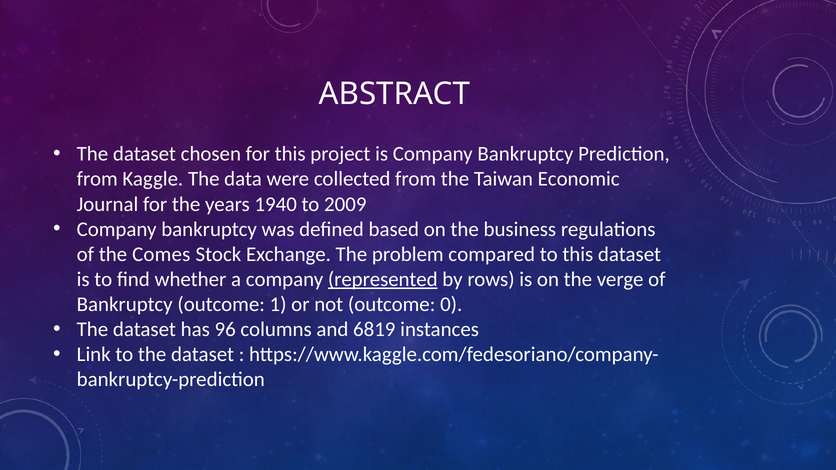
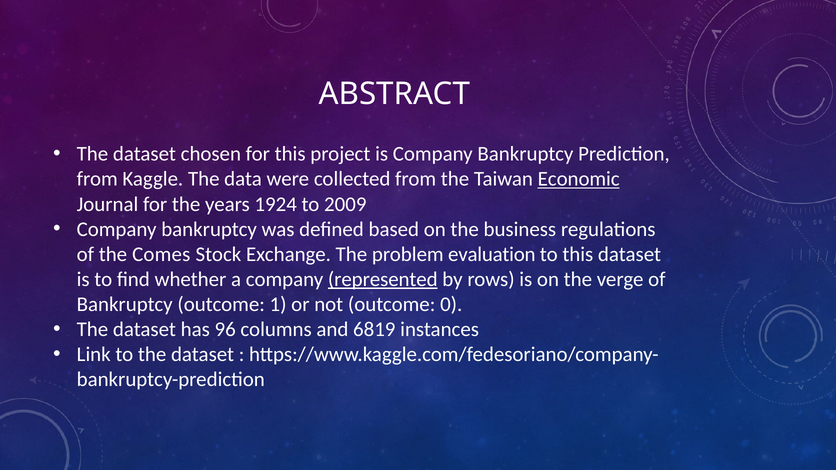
Economic underline: none -> present
1940: 1940 -> 1924
compared: compared -> evaluation
